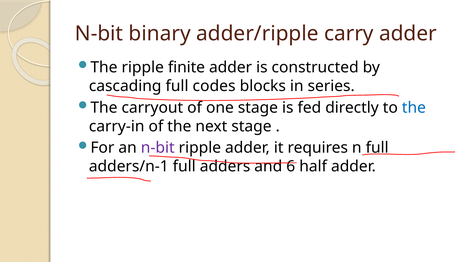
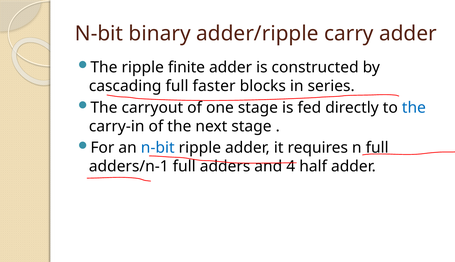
codes: codes -> faster
n-bit at (158, 148) colour: purple -> blue
6: 6 -> 4
